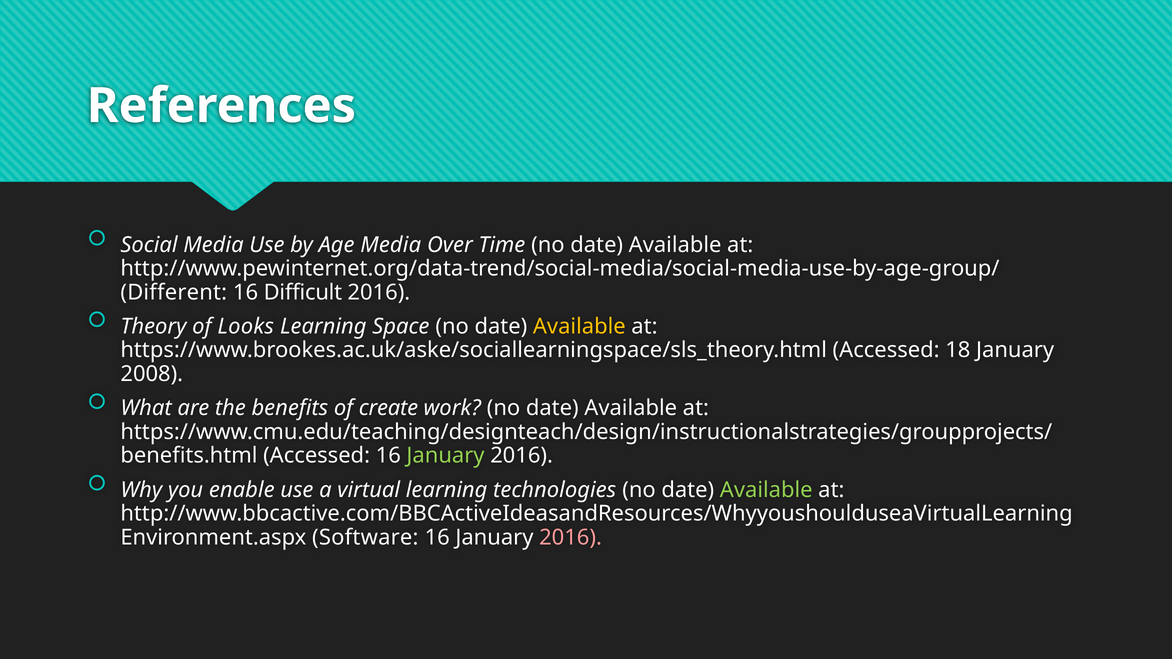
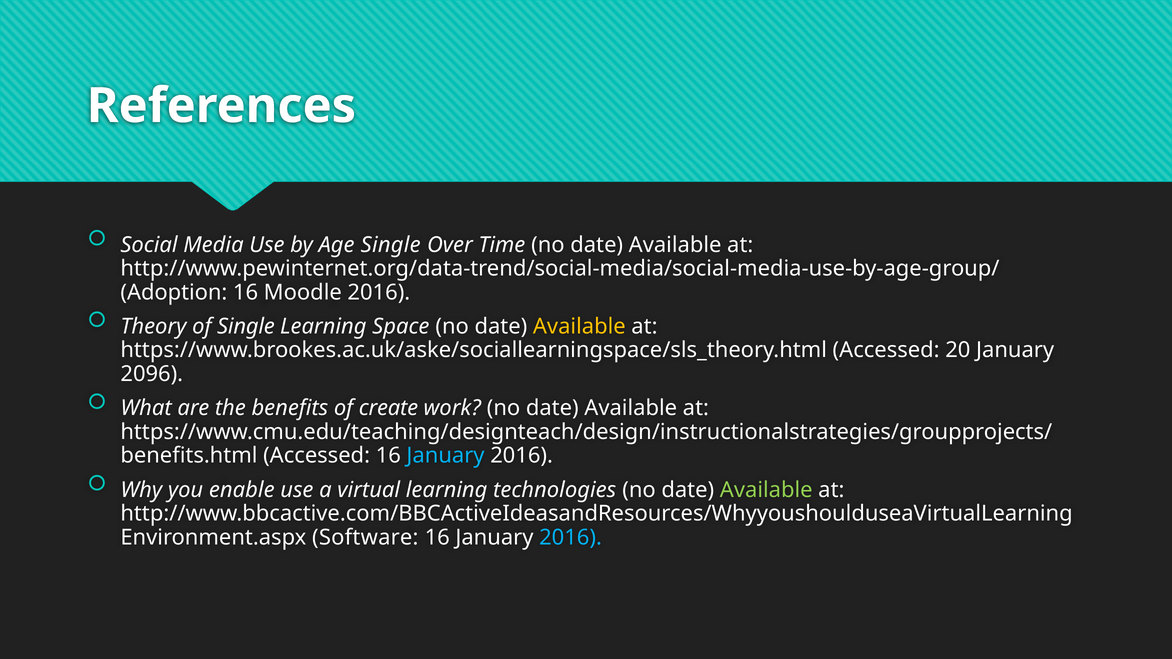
Age Media: Media -> Single
Different: Different -> Adoption
Difficult: Difficult -> Moodle
of Looks: Looks -> Single
18: 18 -> 20
2008: 2008 -> 2096
January at (446, 456) colour: light green -> light blue
2016 at (571, 538) colour: pink -> light blue
